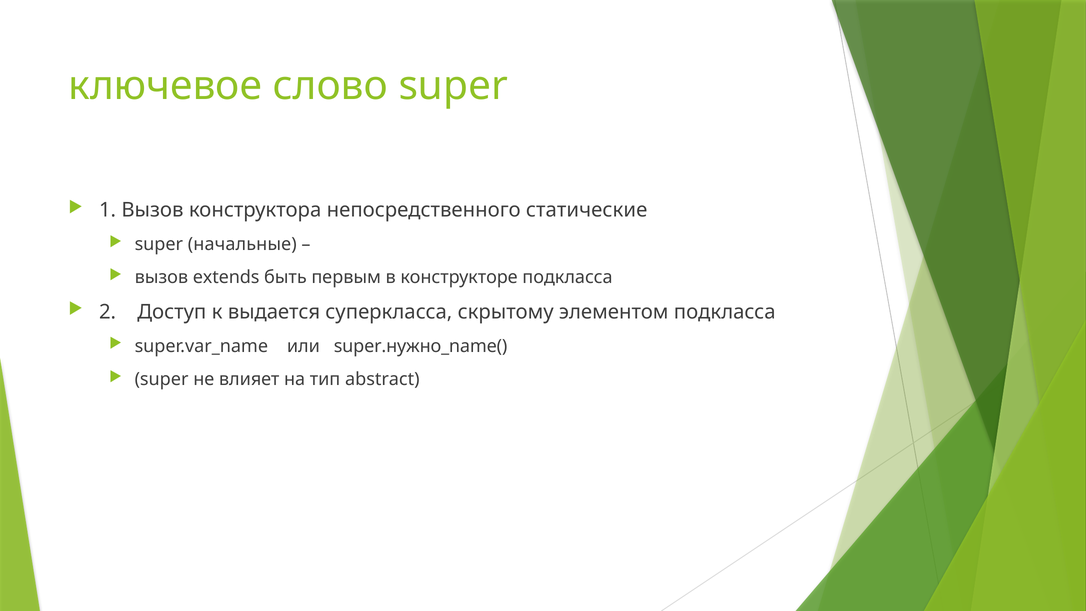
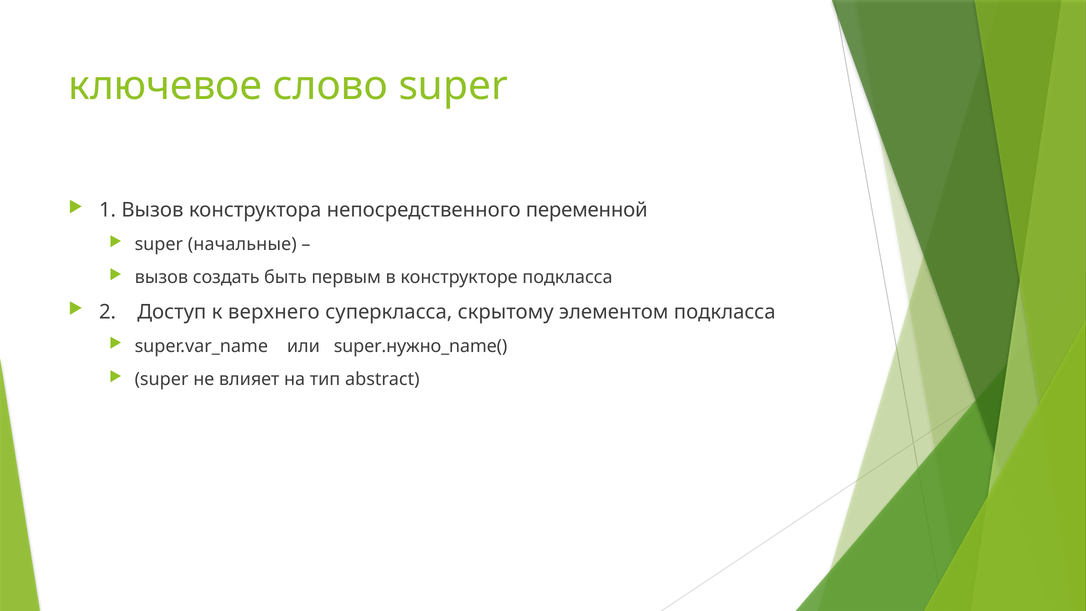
статические: статические -> переменной
extends: extends -> создать
выдается: выдается -> верхнего
